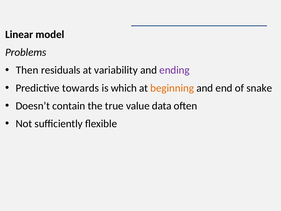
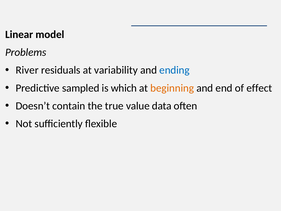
Then: Then -> River
ending colour: purple -> blue
towards: towards -> sampled
snake: snake -> effect
